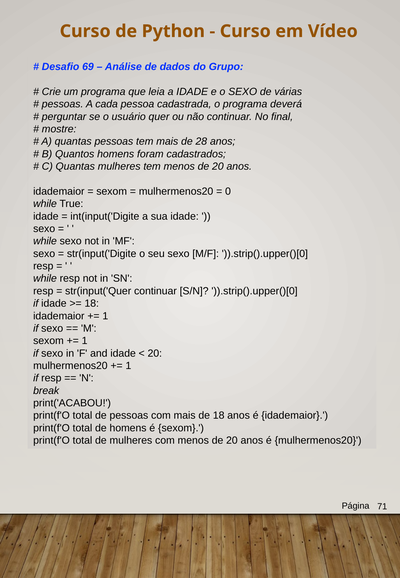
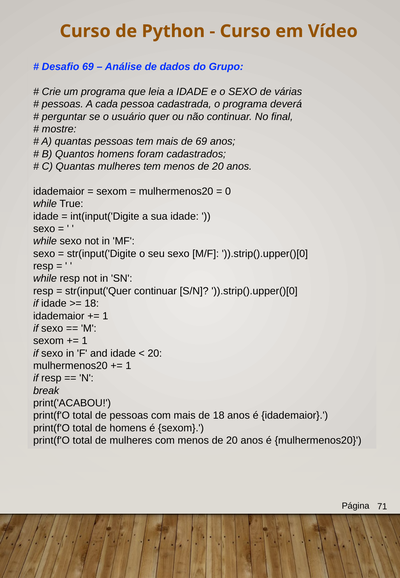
de 28: 28 -> 69
